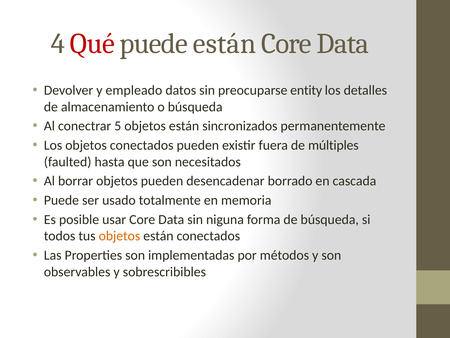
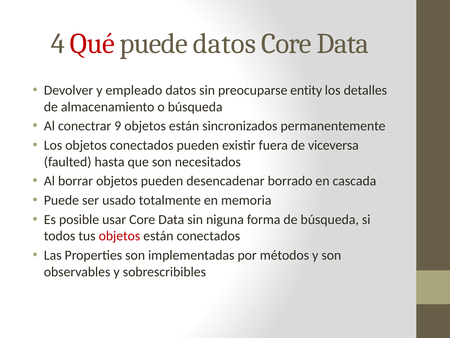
puede están: están -> datos
5: 5 -> 9
múltiples: múltiples -> viceversa
objetos at (119, 236) colour: orange -> red
